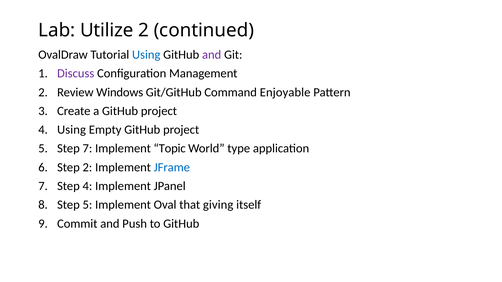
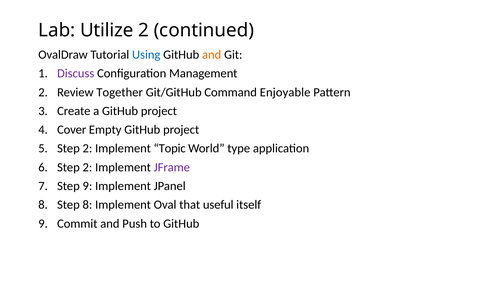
and at (212, 55) colour: purple -> orange
Windows: Windows -> Together
4 Using: Using -> Cover
7 at (87, 149): 7 -> 2
JFrame colour: blue -> purple
Step 4: 4 -> 9
Step 5: 5 -> 8
giving: giving -> useful
